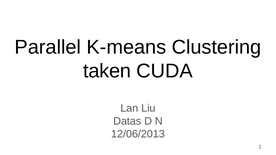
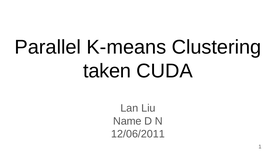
Datas: Datas -> Name
12/06/2013: 12/06/2013 -> 12/06/2011
